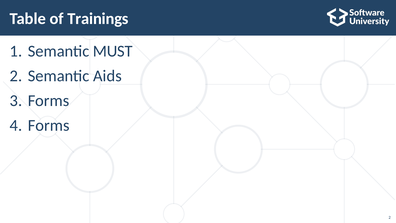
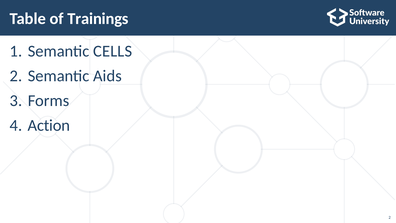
MUST: MUST -> CELLS
Forms at (49, 125): Forms -> Action
